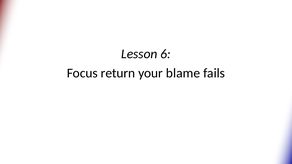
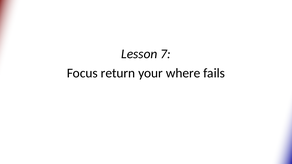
6: 6 -> 7
blame: blame -> where
